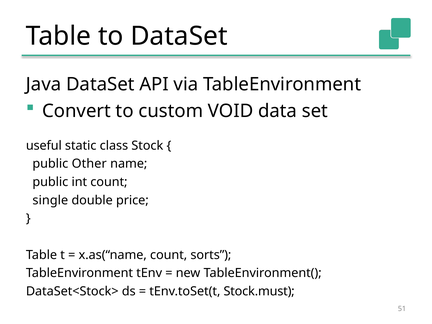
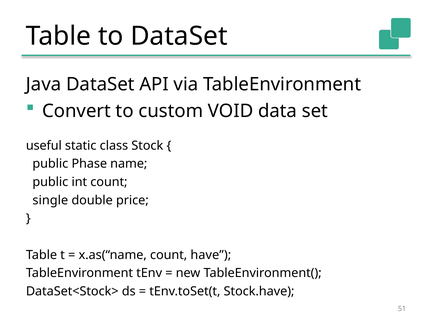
Other: Other -> Phase
sorts: sorts -> have
Stock.must: Stock.must -> Stock.have
